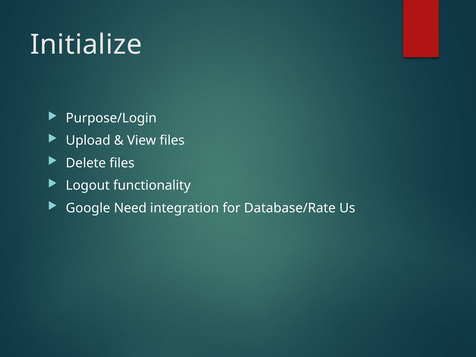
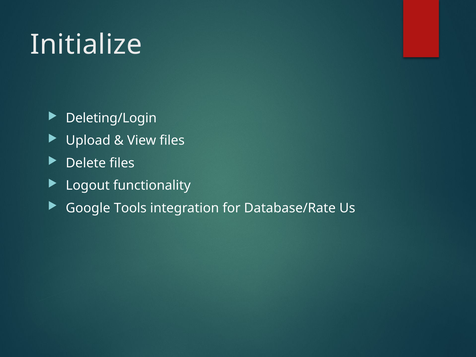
Purpose/Login: Purpose/Login -> Deleting/Login
Need: Need -> Tools
